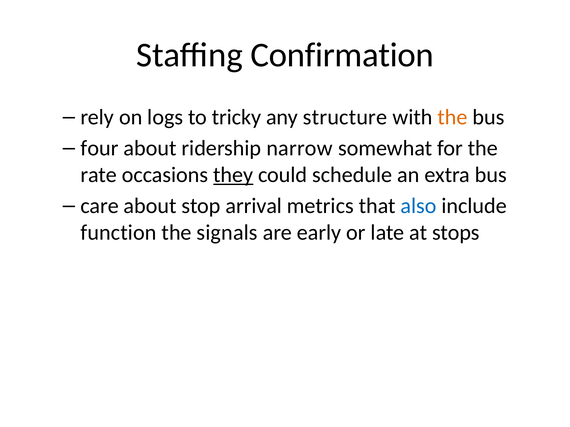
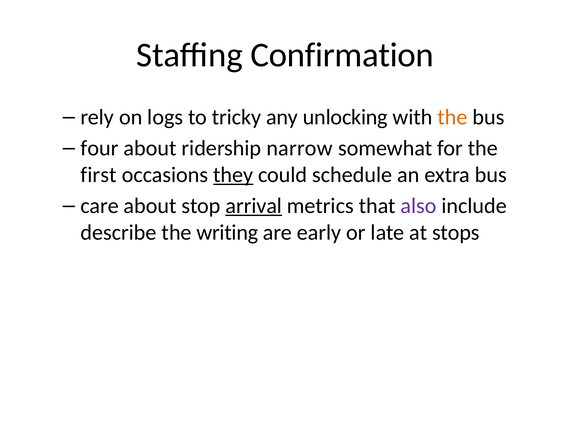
structure: structure -> unlocking
rate: rate -> first
arrival underline: none -> present
also colour: blue -> purple
function: function -> describe
signals: signals -> writing
